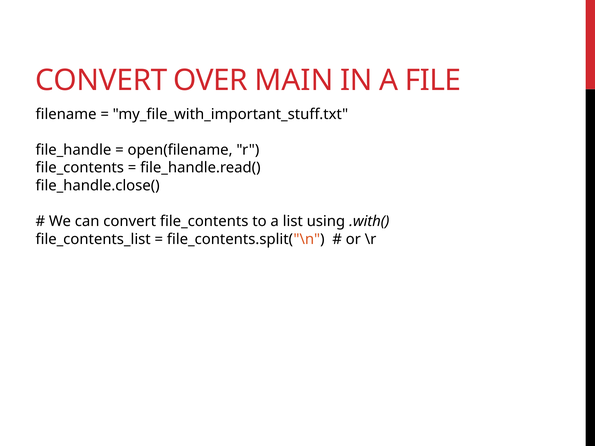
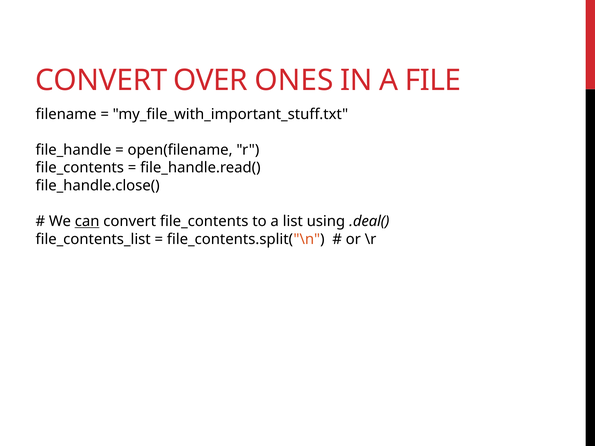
MAIN: MAIN -> ONES
can underline: none -> present
.with(: .with( -> .deal(
